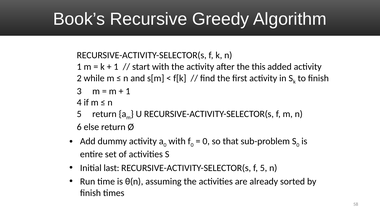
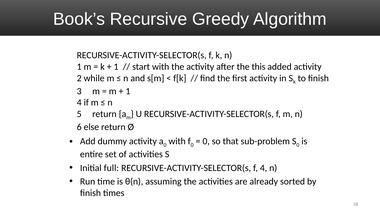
last: last -> full
f 5: 5 -> 4
